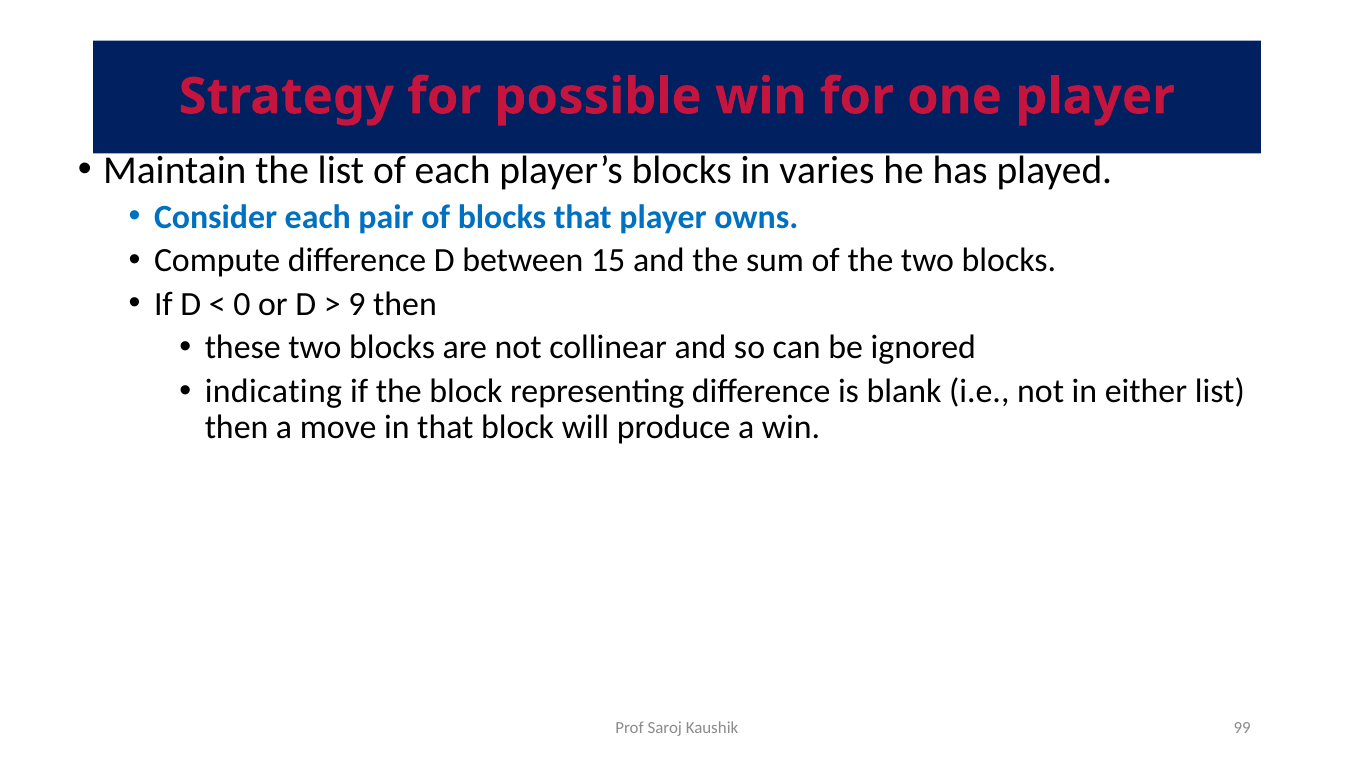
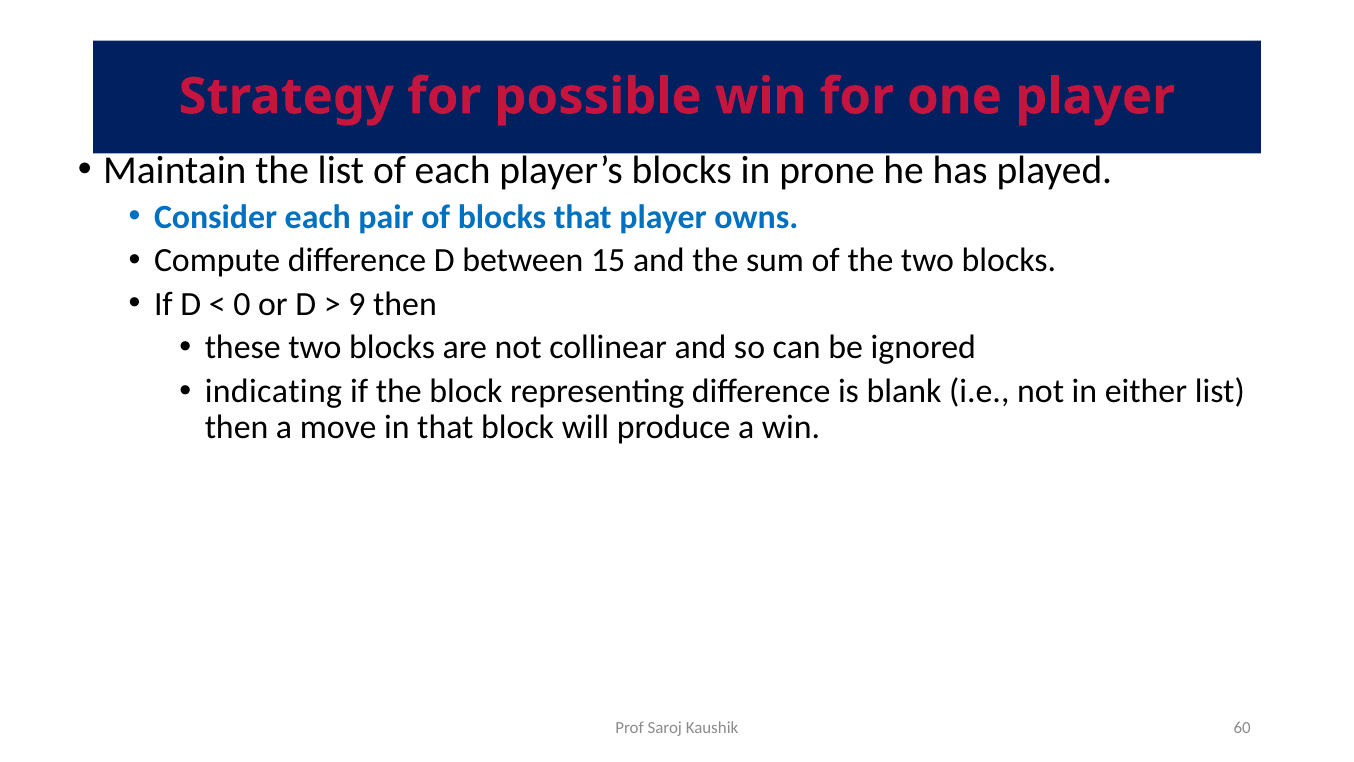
varies: varies -> prone
99: 99 -> 60
